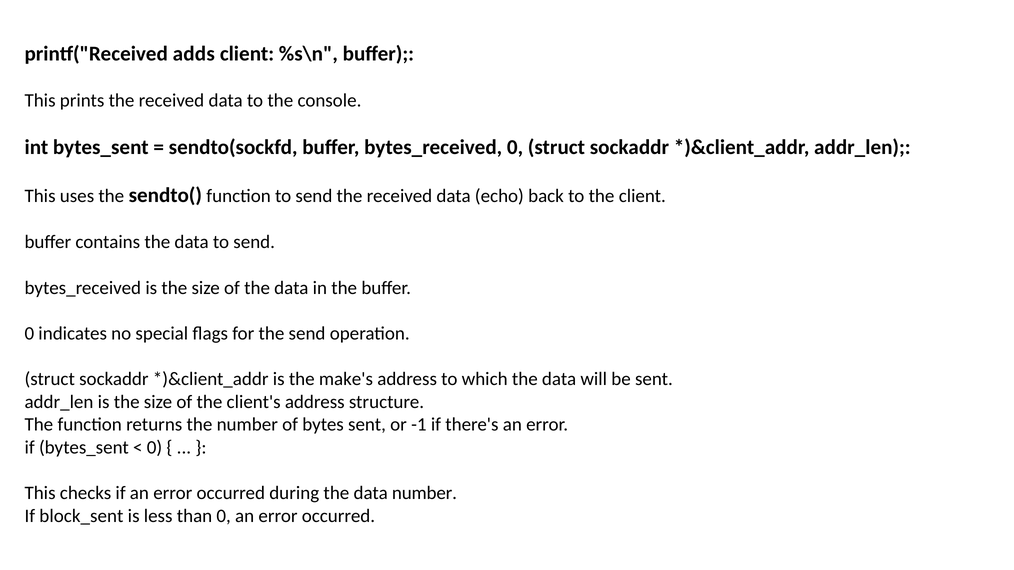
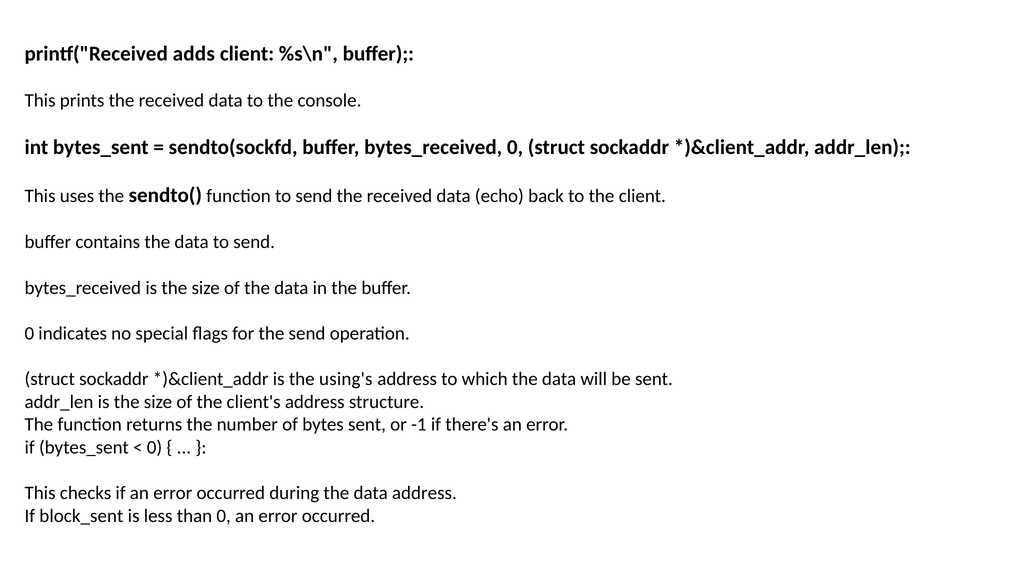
make's: make's -> using's
data number: number -> address
